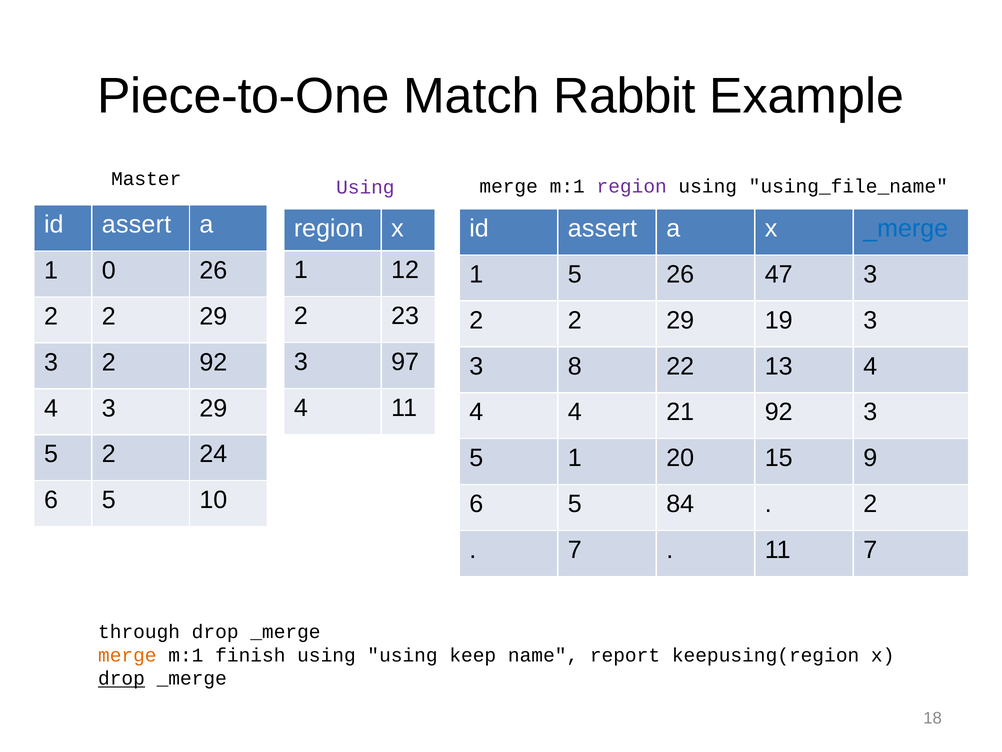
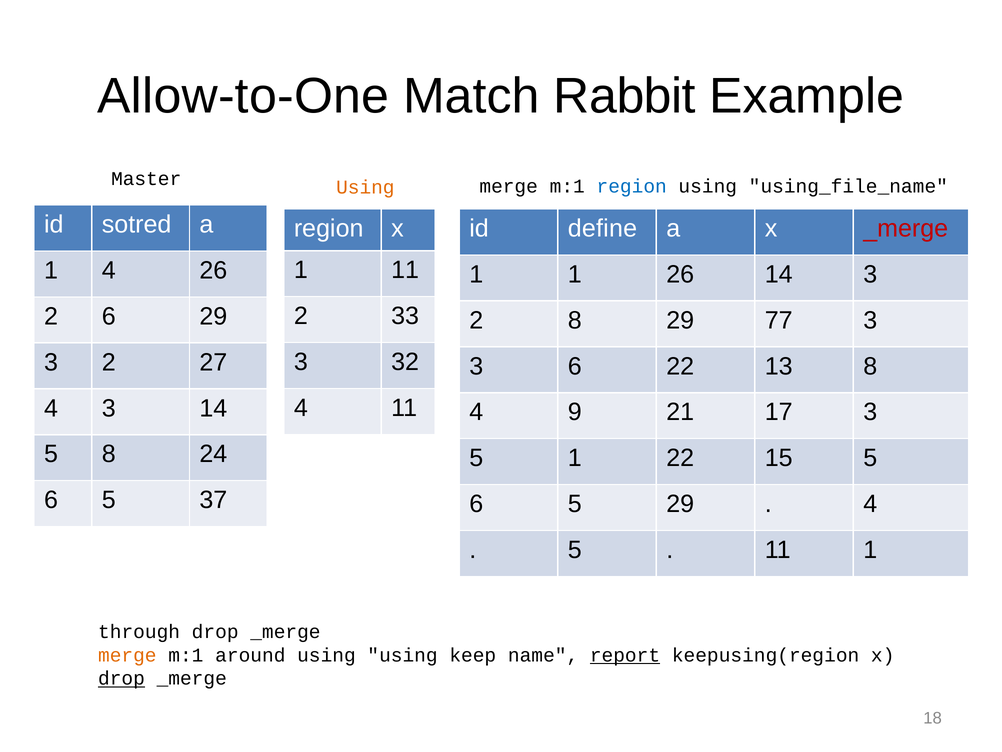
Piece-to-One: Piece-to-One -> Allow-to-One
Using at (365, 187) colour: purple -> orange
region at (632, 186) colour: purple -> blue
assert at (137, 224): assert -> sotred
assert at (602, 228): assert -> define
_merge at (906, 228) colour: blue -> red
1 12: 12 -> 11
1 0: 0 -> 4
1 5: 5 -> 1
26 47: 47 -> 14
23: 23 -> 33
2 at (109, 316): 2 -> 6
2 at (575, 320): 2 -> 8
19: 19 -> 77
97: 97 -> 32
2 92: 92 -> 27
3 8: 8 -> 6
13 4: 4 -> 8
3 29: 29 -> 14
4 at (575, 412): 4 -> 9
21 92: 92 -> 17
5 2: 2 -> 8
1 20: 20 -> 22
15 9: 9 -> 5
10: 10 -> 37
5 84: 84 -> 29
2 at (870, 504): 2 -> 4
7 at (575, 550): 7 -> 5
11 7: 7 -> 1
finish: finish -> around
report underline: none -> present
